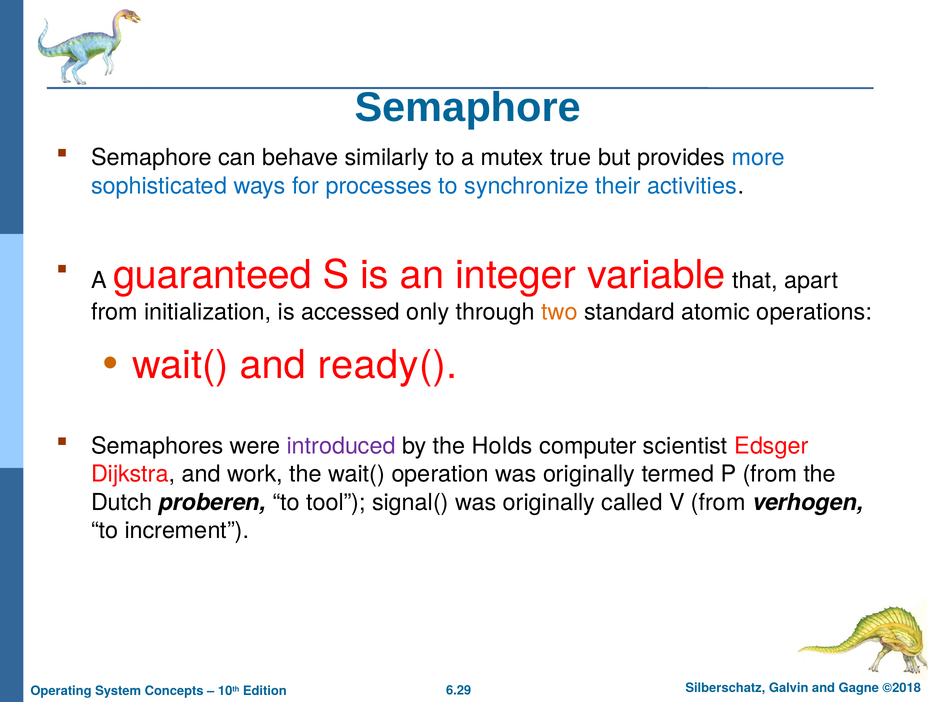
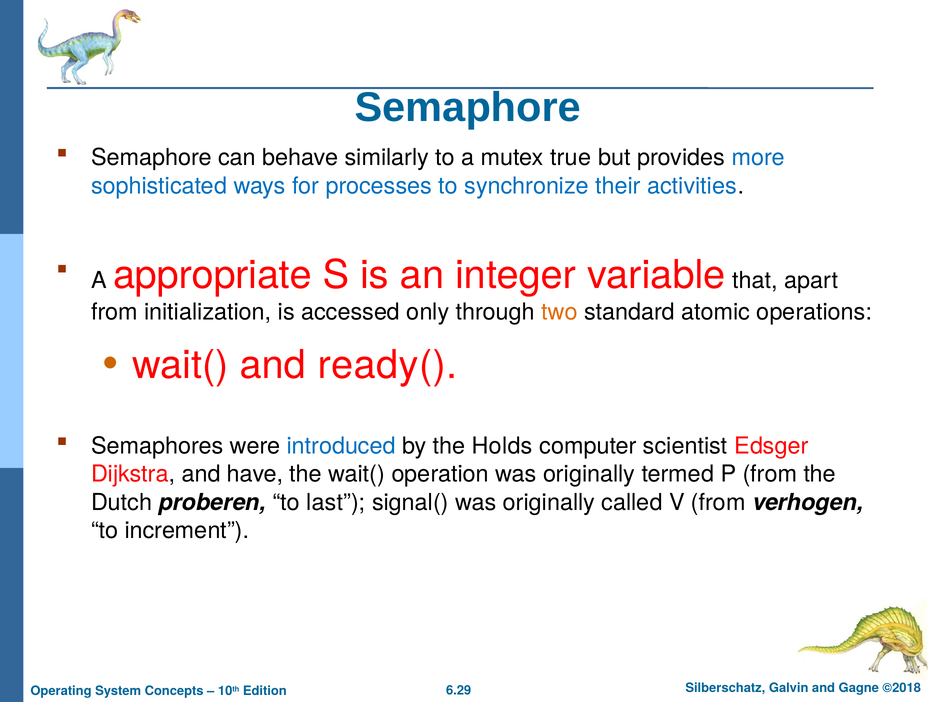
guaranteed: guaranteed -> appropriate
introduced colour: purple -> blue
work: work -> have
tool: tool -> last
